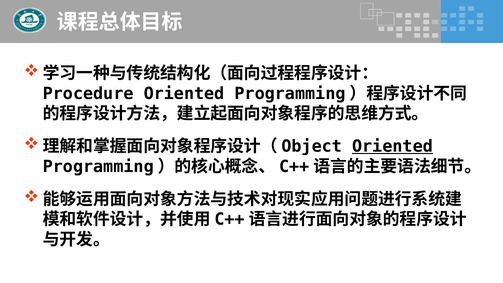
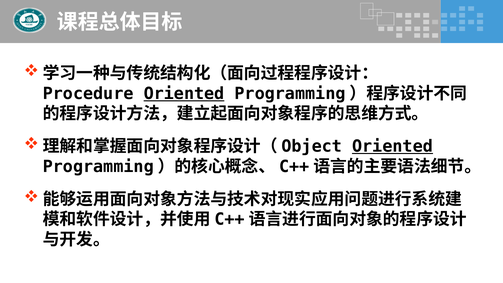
Oriented at (184, 94) underline: none -> present
